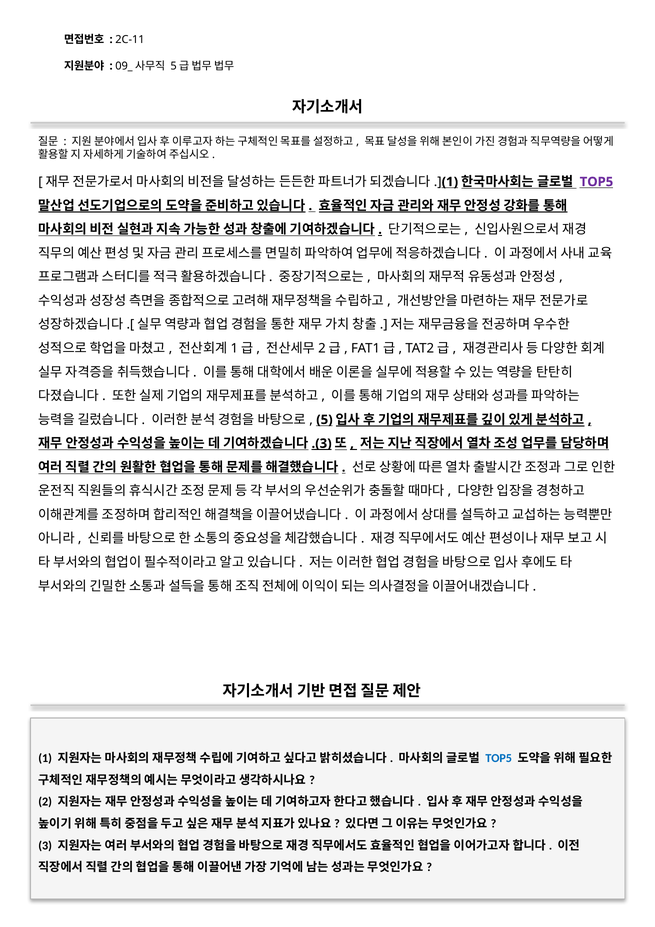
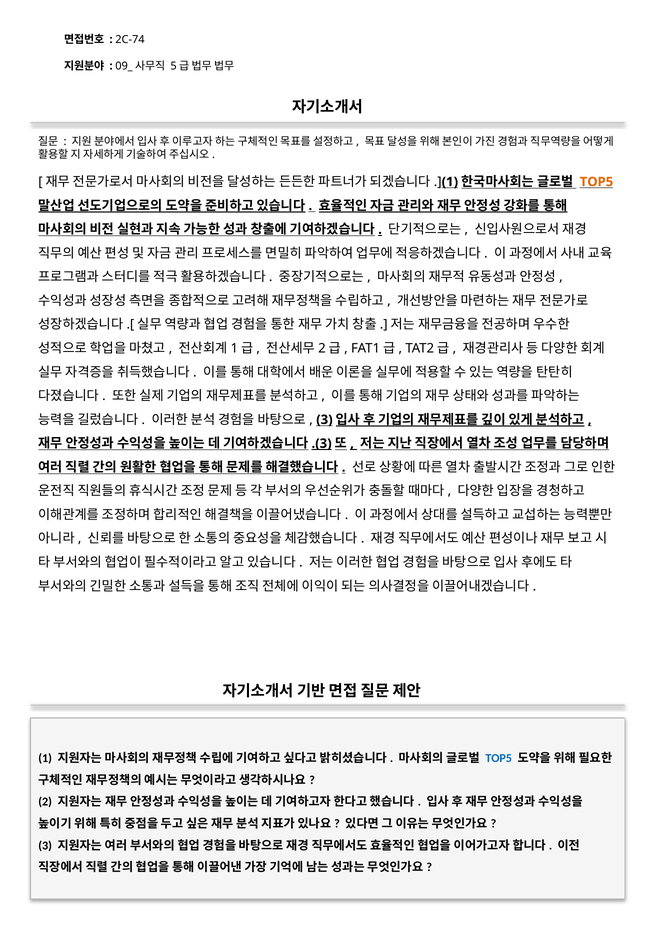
2C-11: 2C-11 -> 2C-74
TOP5 at (596, 182) colour: purple -> orange
5 at (324, 419): 5 -> 3
